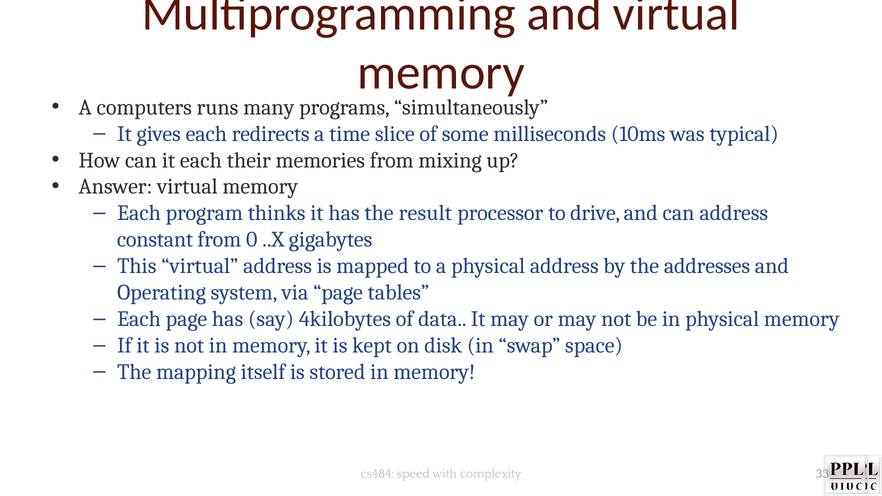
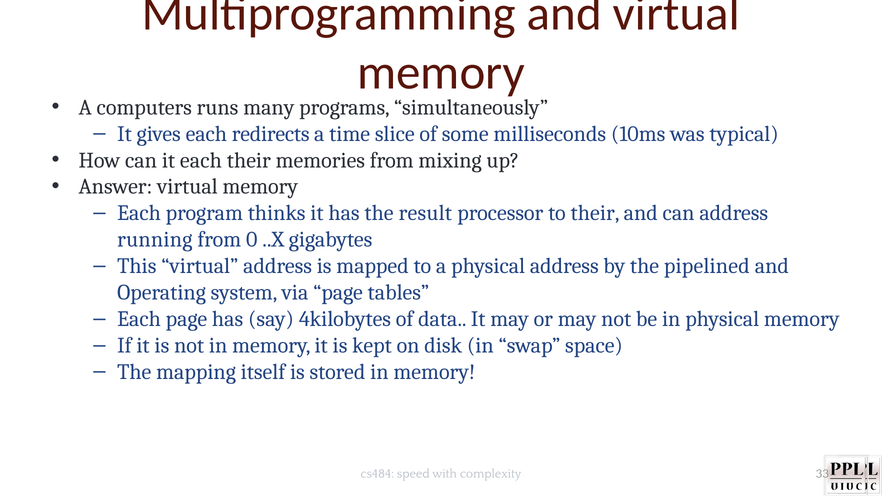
to drive: drive -> their
constant: constant -> running
addresses: addresses -> pipelined
